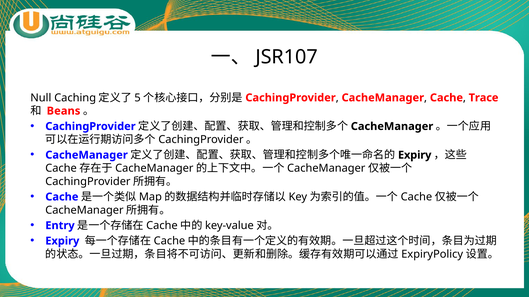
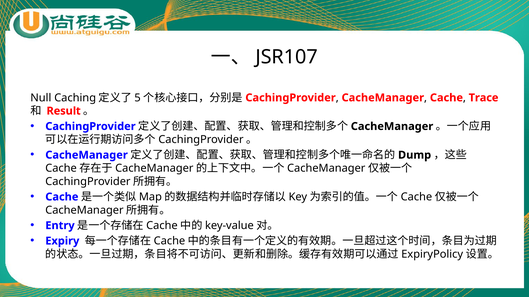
Beans: Beans -> Result
Expiry at (415, 155): Expiry -> Dump
